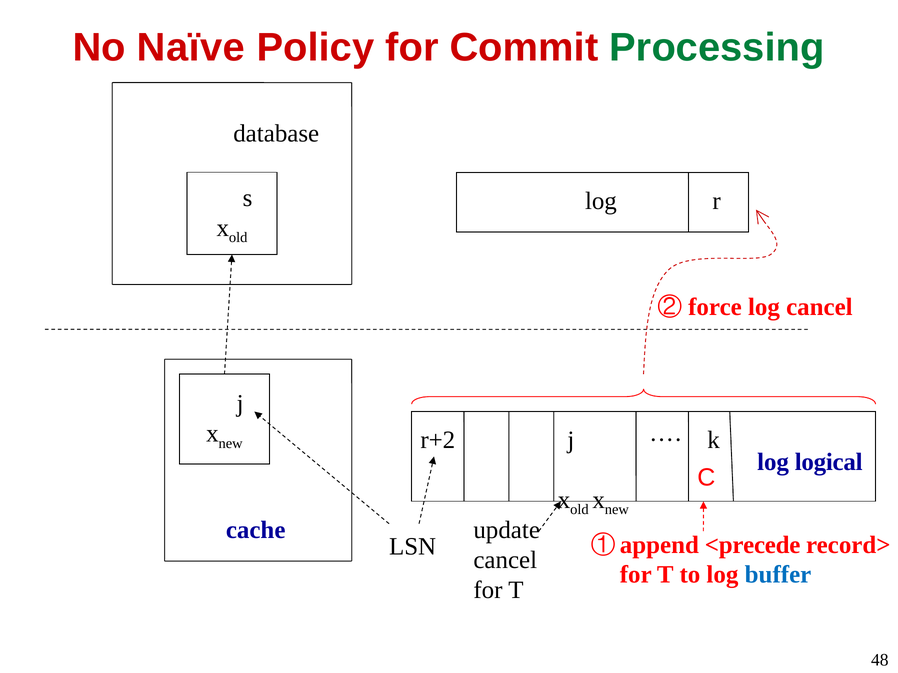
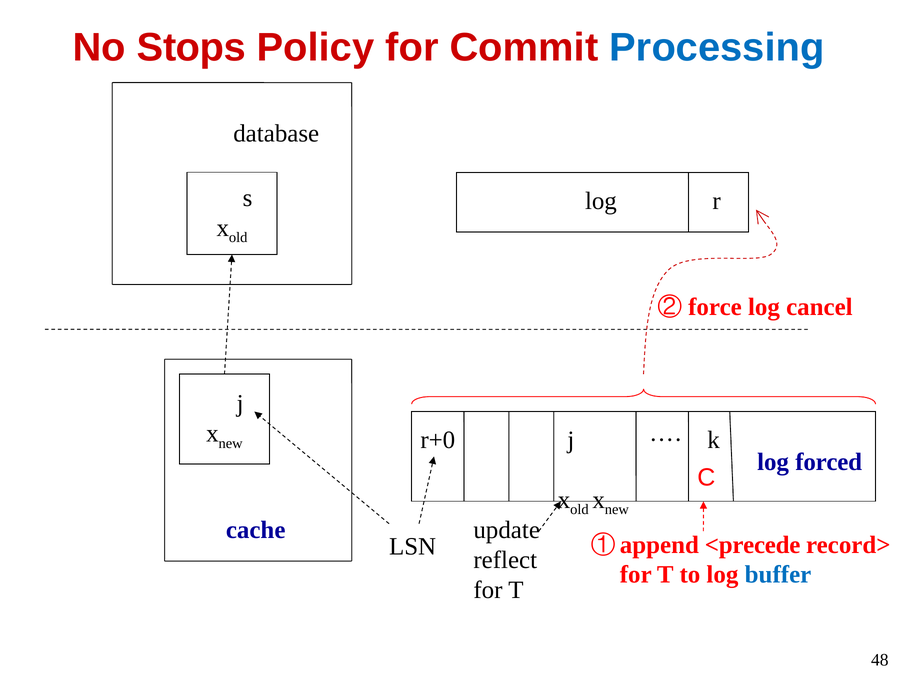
Naïve: Naïve -> Stops
Processing colour: green -> blue
r+2: r+2 -> r+0
logical: logical -> forced
cancel at (505, 560): cancel -> reflect
